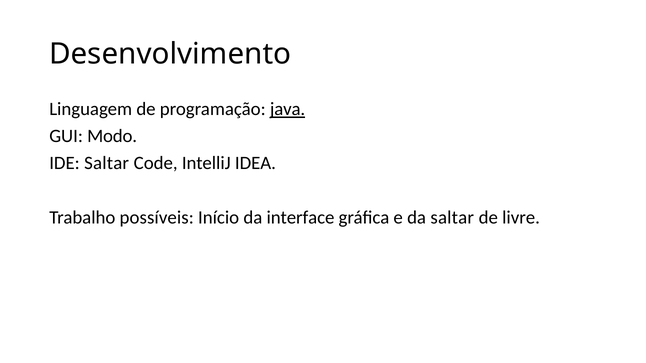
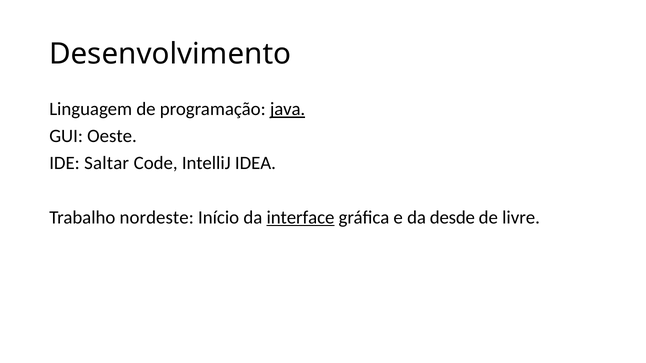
Modo: Modo -> Oeste
possíveis: possíveis -> nordeste
interface underline: none -> present
da saltar: saltar -> desde
